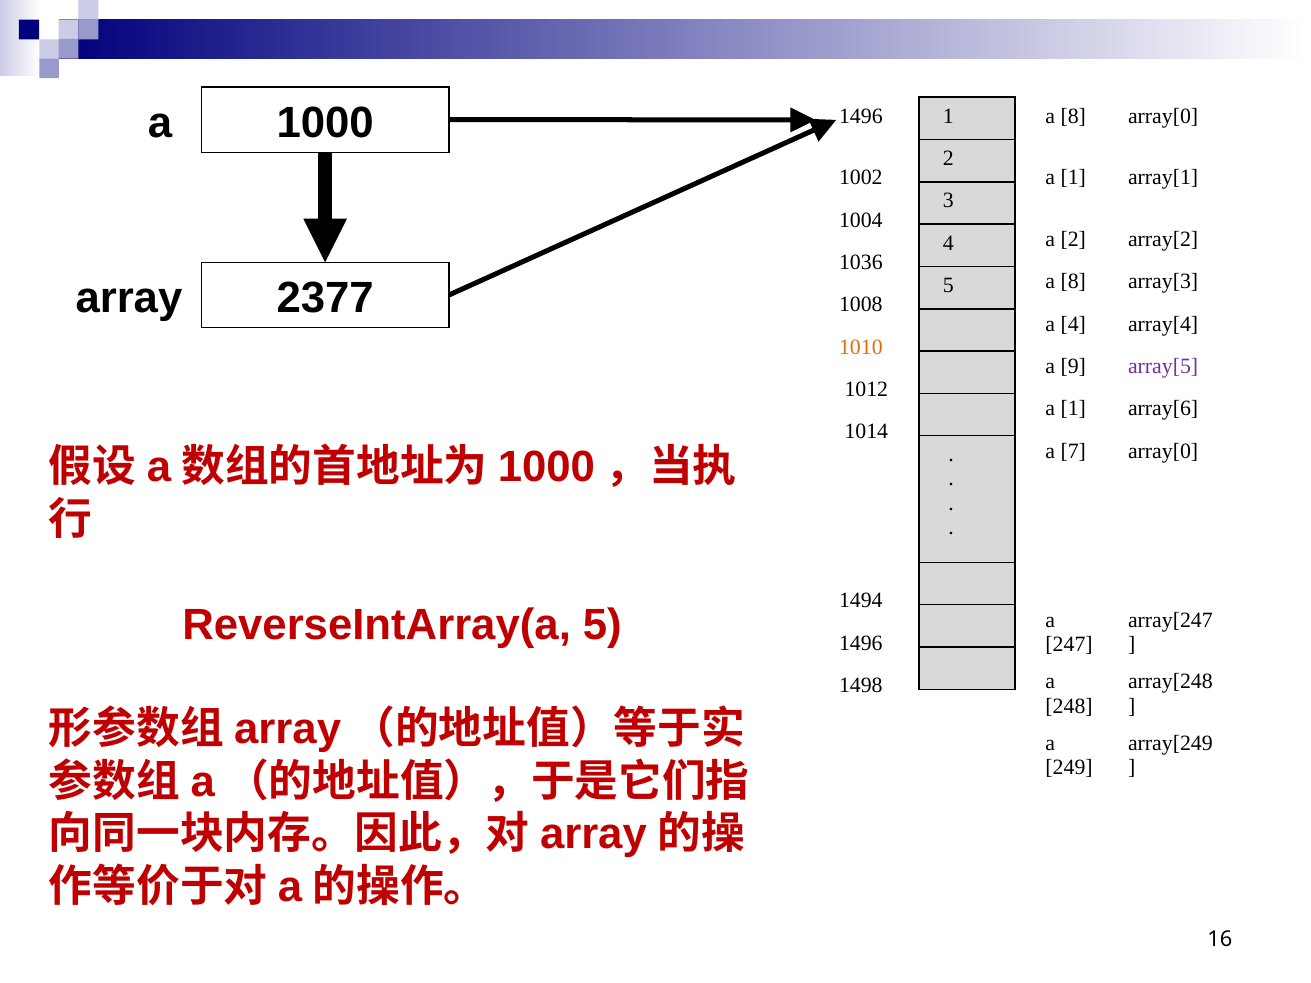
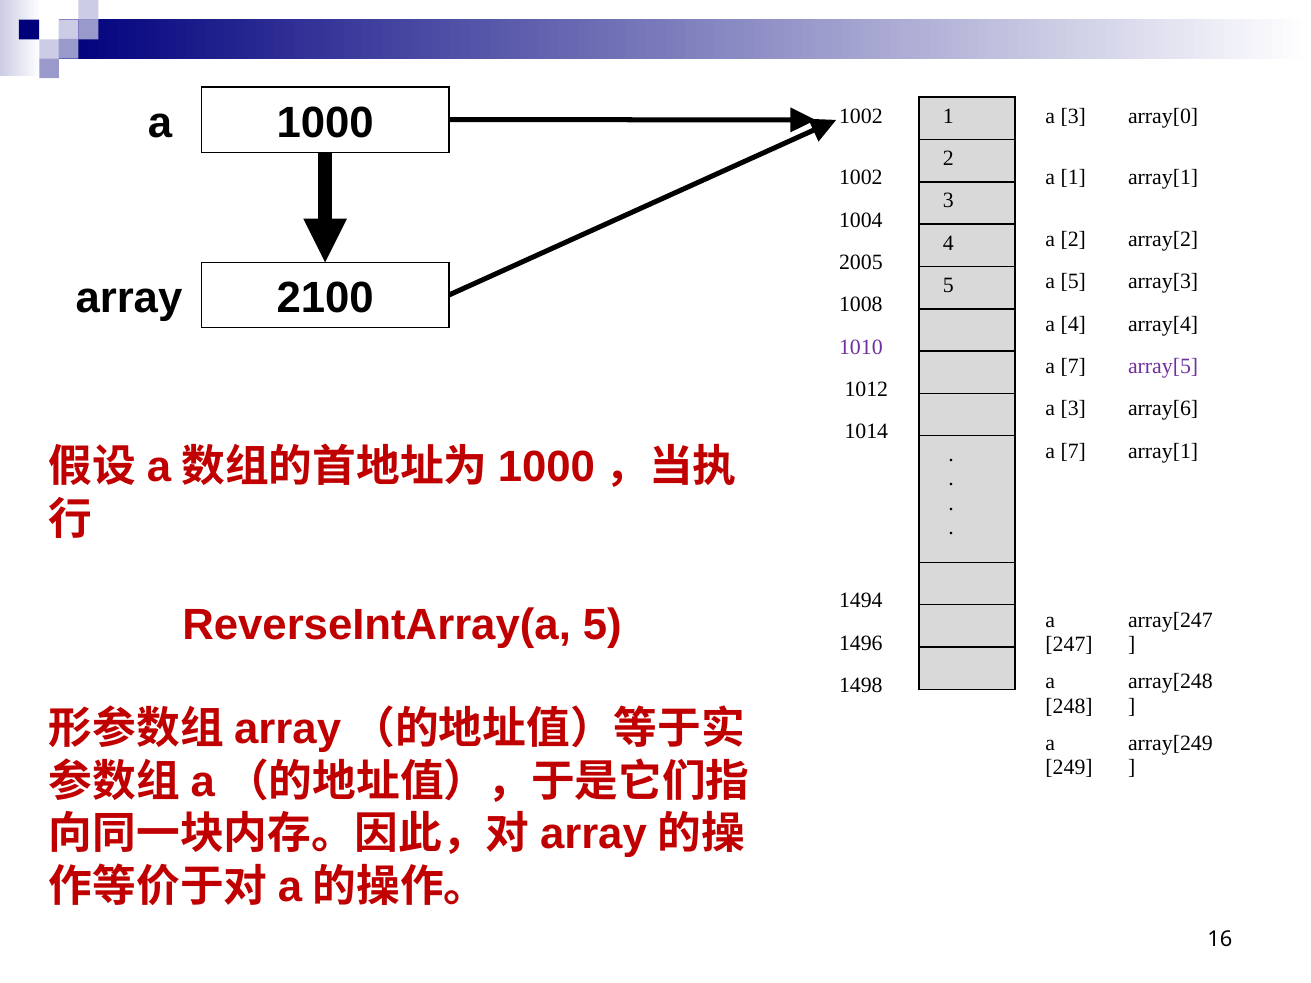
1496 at (861, 116): 1496 -> 1002
8 at (1073, 116): 8 -> 3
1036: 1036 -> 2005
8 at (1073, 282): 8 -> 5
2377: 2377 -> 2100
1010 colour: orange -> purple
9 at (1073, 366): 9 -> 7
1 at (1073, 409): 1 -> 3
array[0 at (1163, 451): array[0 -> array[1
